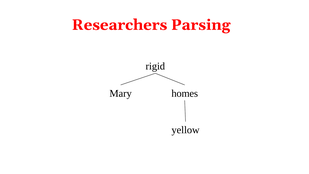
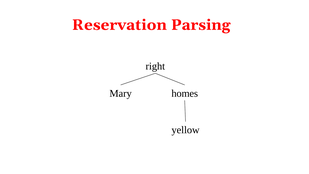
Researchers: Researchers -> Reservation
rigid: rigid -> right
